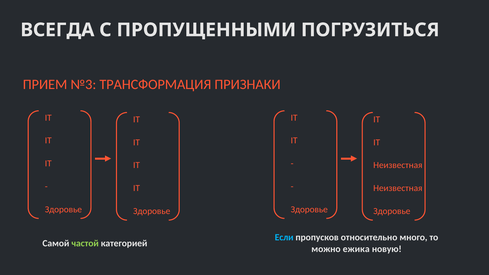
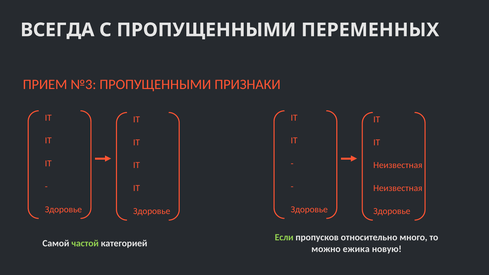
ПОГРУЗИТЬСЯ: ПОГРУЗИТЬСЯ -> ПЕРЕМЕННЫХ
№3 ТРАНСФОРМАЦИЯ: ТРАНСФОРМАЦИЯ -> ПРОПУЩЕННЫМИ
Если colour: light blue -> light green
